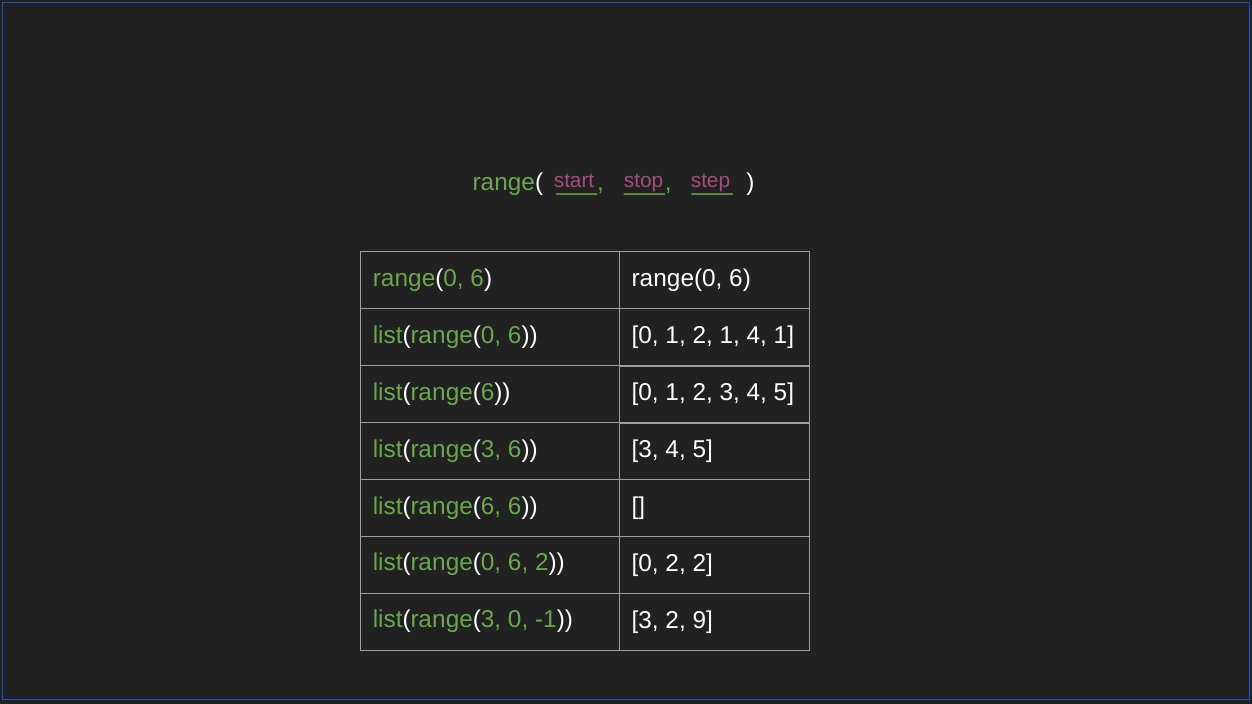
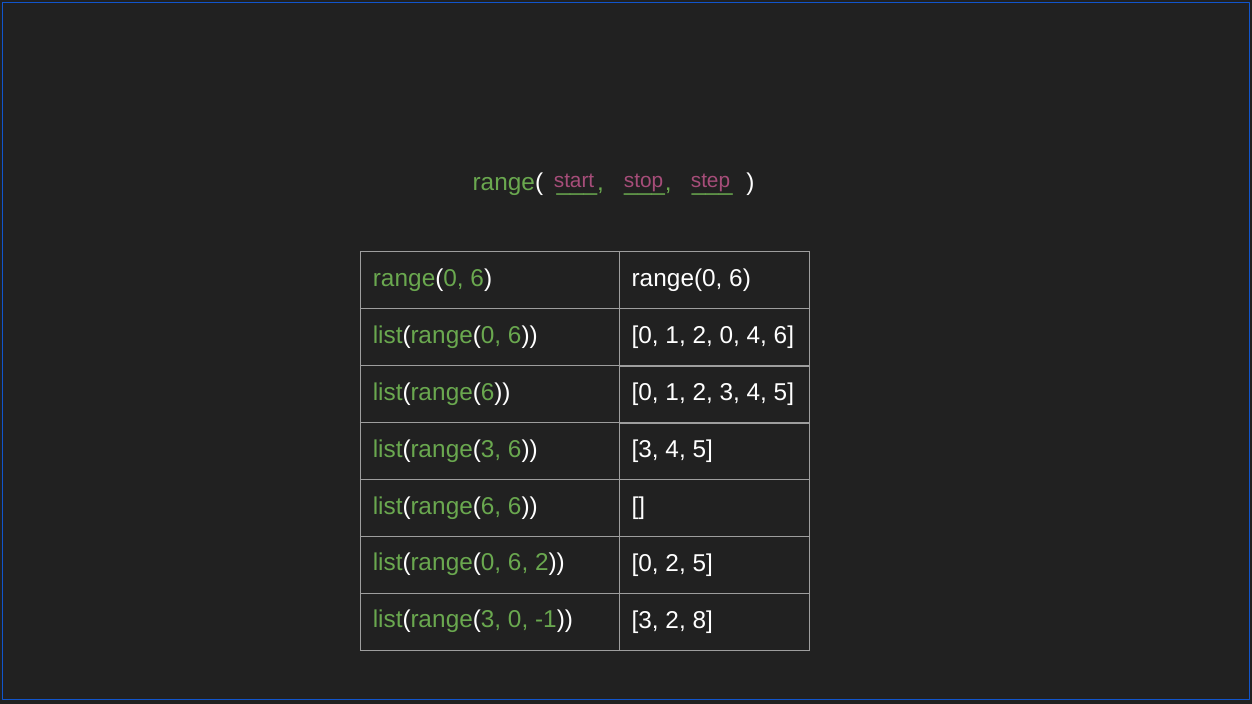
2 1: 1 -> 0
4 1: 1 -> 6
2 2: 2 -> 5
9: 9 -> 8
